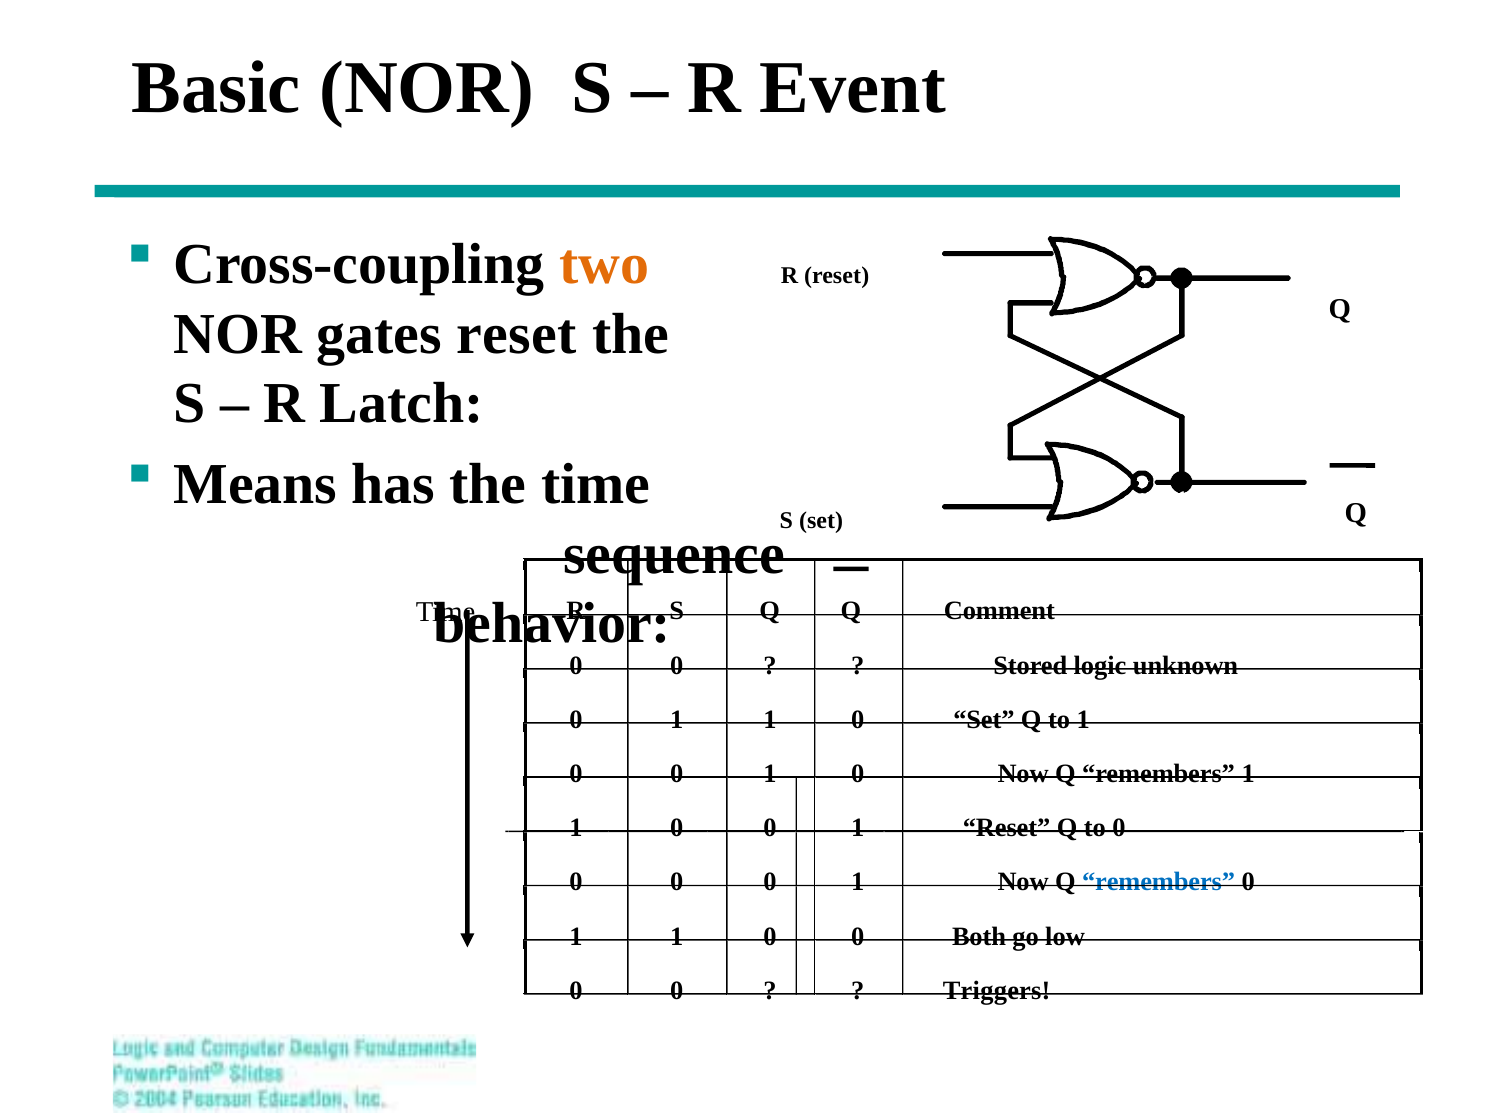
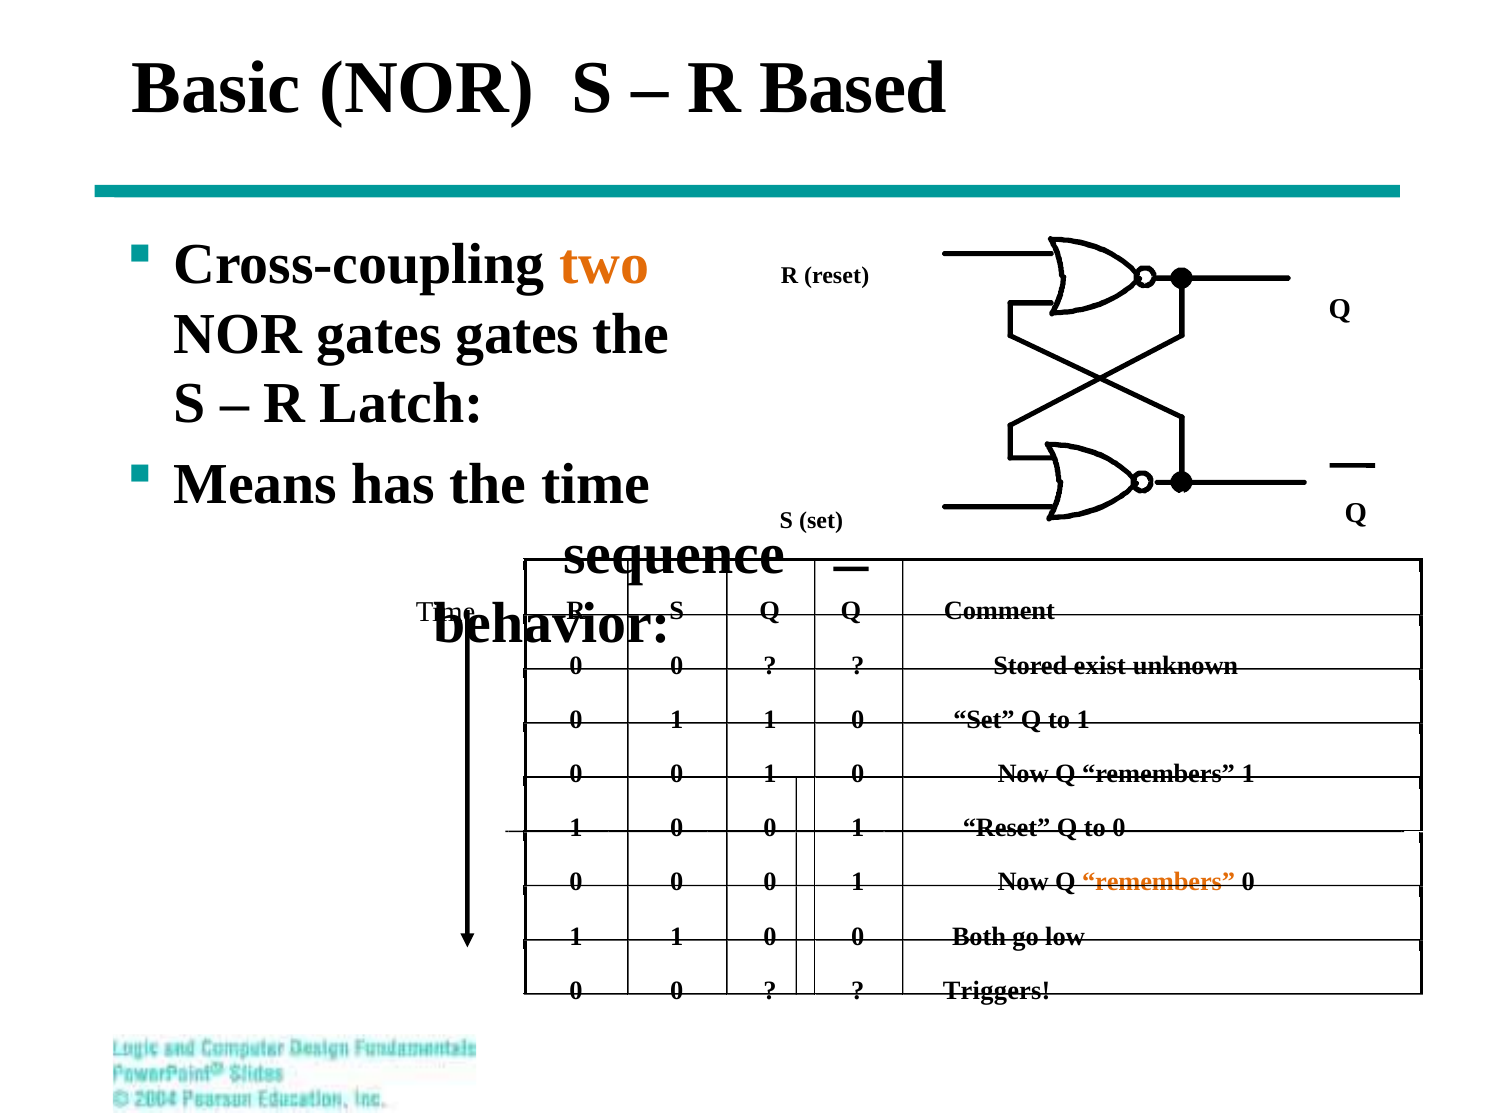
Event: Event -> Based
gates reset: reset -> gates
logic: logic -> exist
remembers at (1159, 882) colour: blue -> orange
